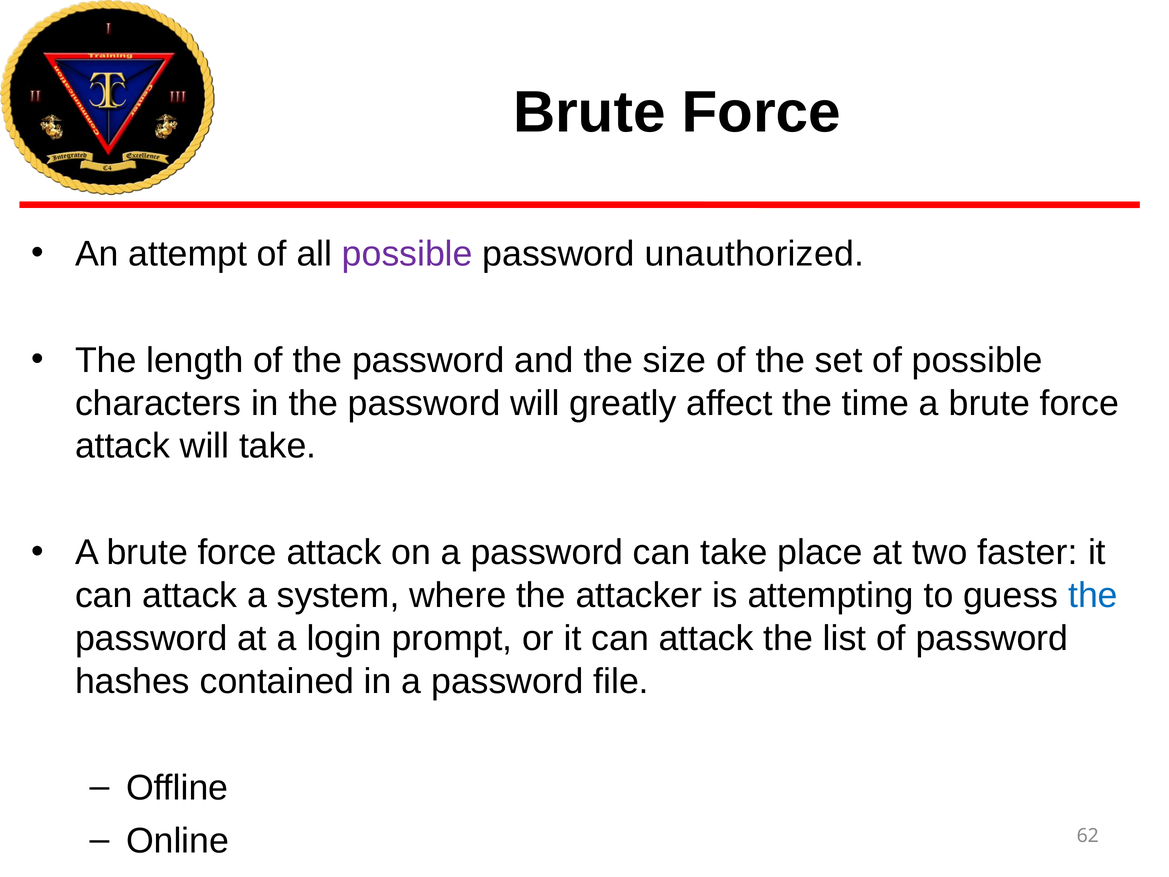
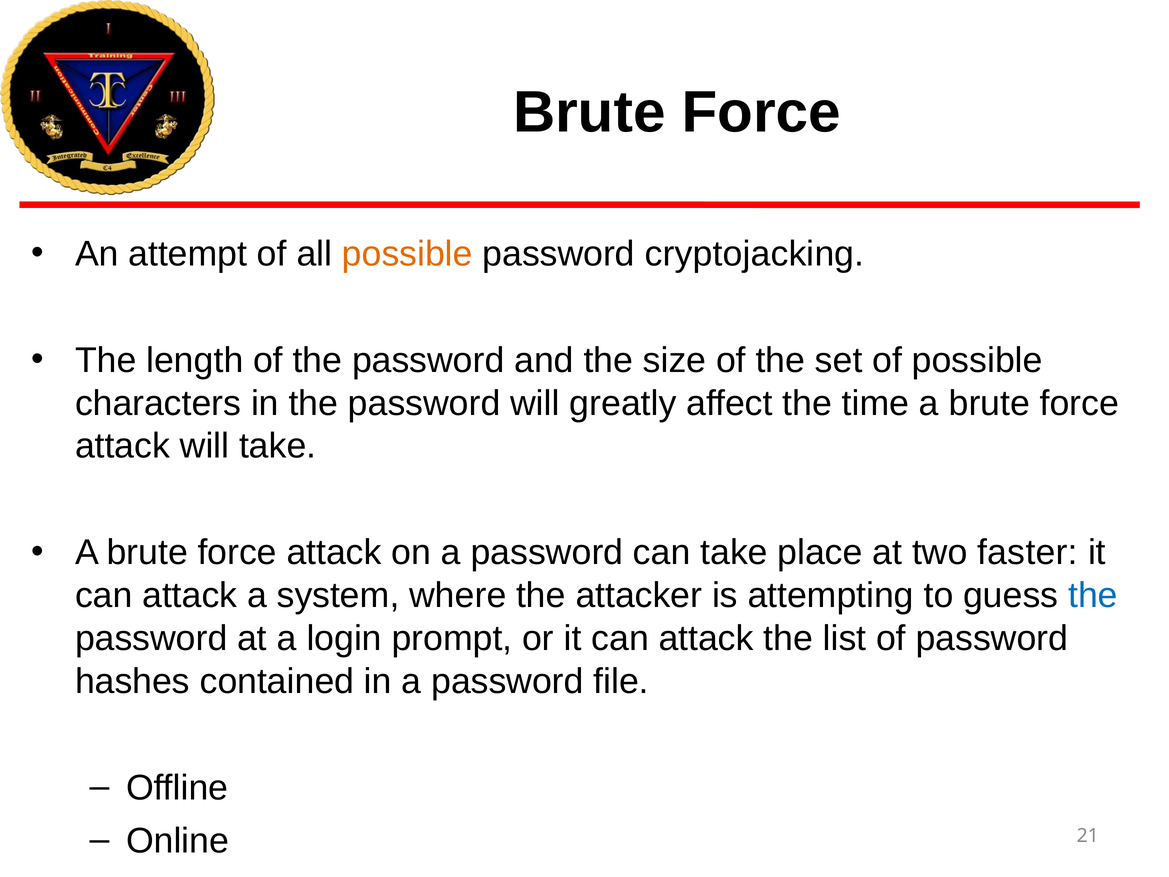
possible at (407, 254) colour: purple -> orange
unauthorized: unauthorized -> cryptojacking
62: 62 -> 21
